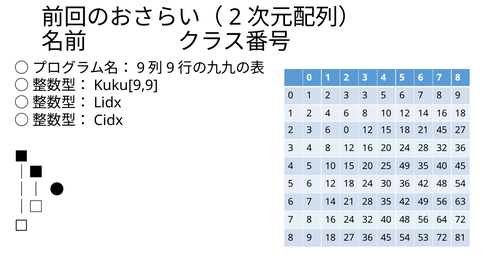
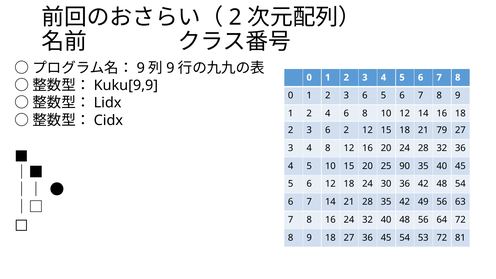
1 2 3 3: 3 -> 6
6 0: 0 -> 2
21 45: 45 -> 79
25 49: 49 -> 90
